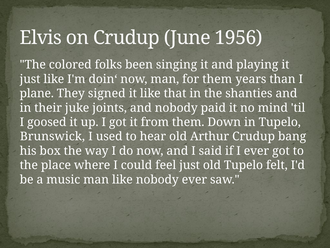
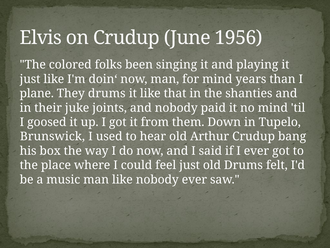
for them: them -> mind
They signed: signed -> drums
old Tupelo: Tupelo -> Drums
